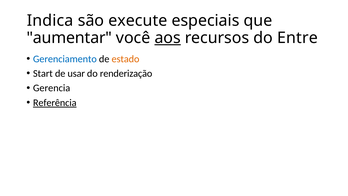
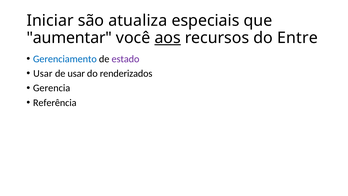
Indica: Indica -> Iniciar
execute: execute -> atualiza
estado colour: orange -> purple
Start at (43, 73): Start -> Usar
renderização: renderização -> renderizados
Referência underline: present -> none
